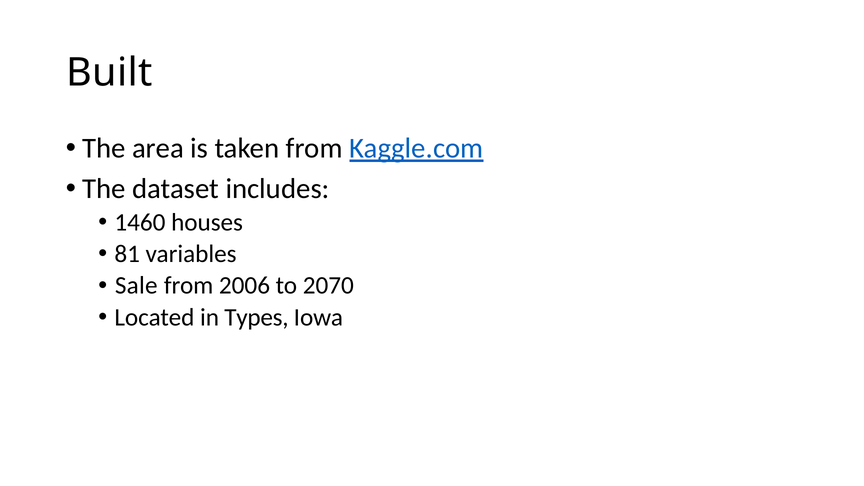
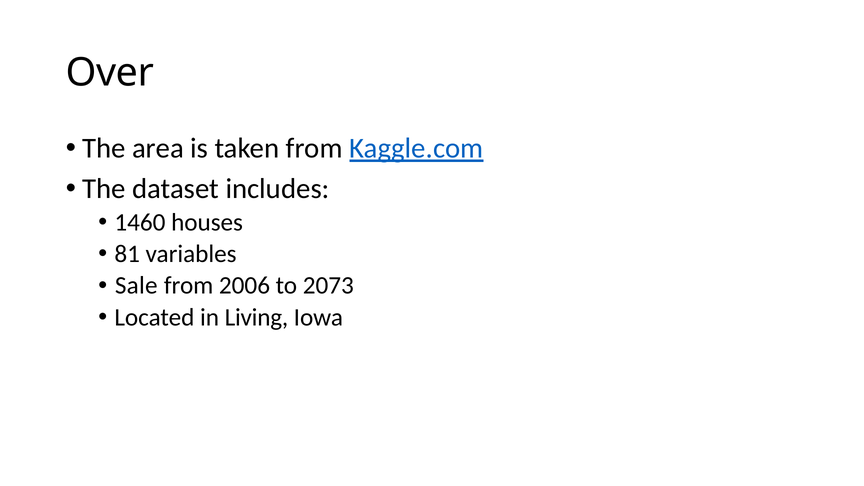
Built: Built -> Over
2070: 2070 -> 2073
Types: Types -> Living
